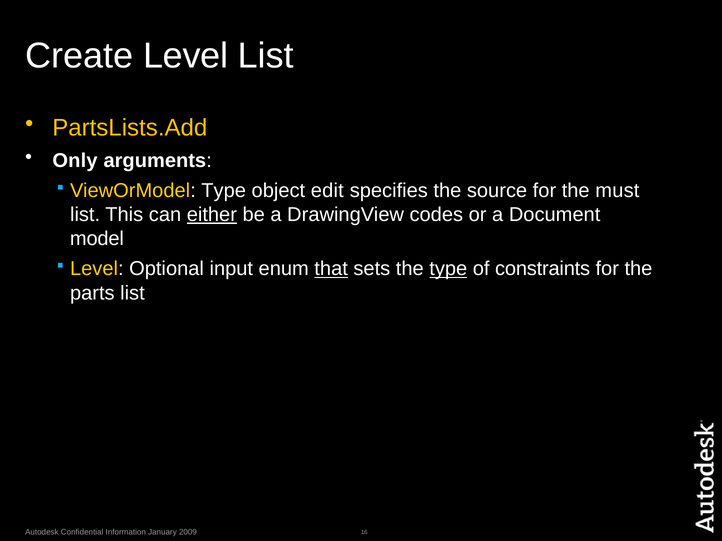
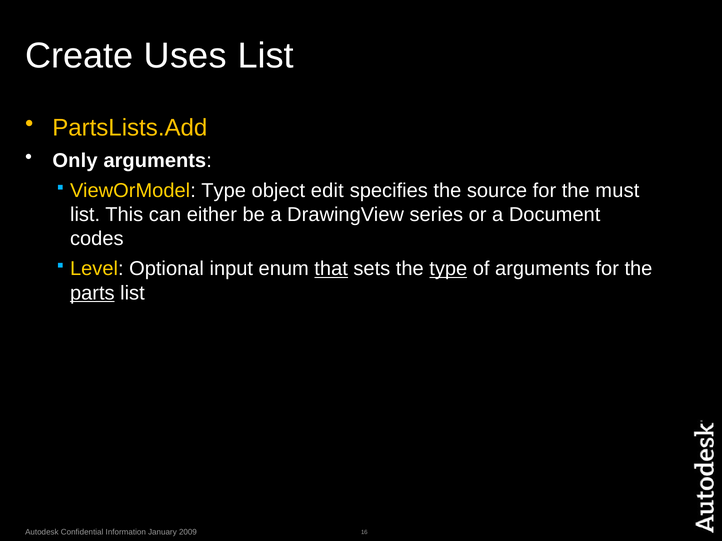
Create Level: Level -> Uses
either underline: present -> none
codes: codes -> series
model: model -> codes
of constraints: constraints -> arguments
parts underline: none -> present
